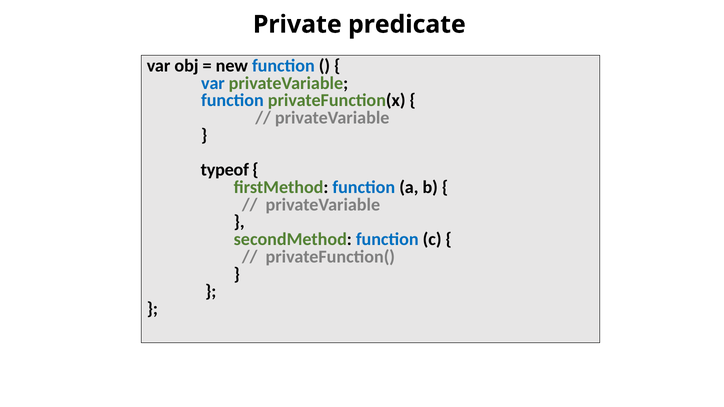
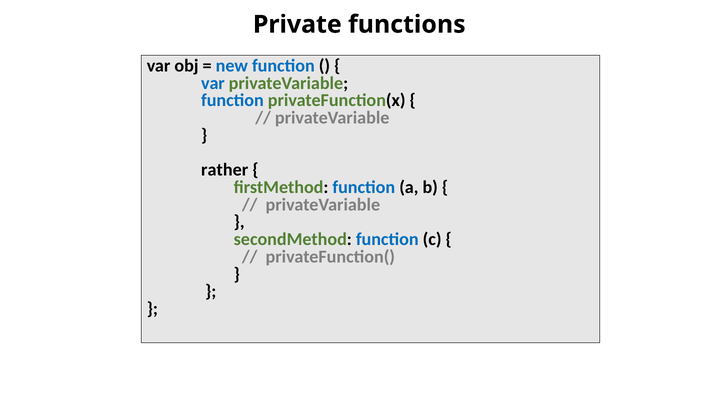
predicate: predicate -> functions
new colour: black -> blue
typeof: typeof -> rather
